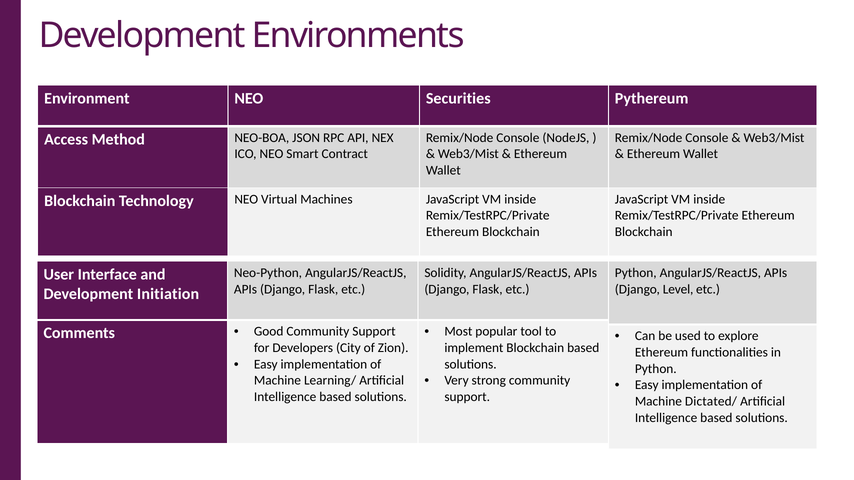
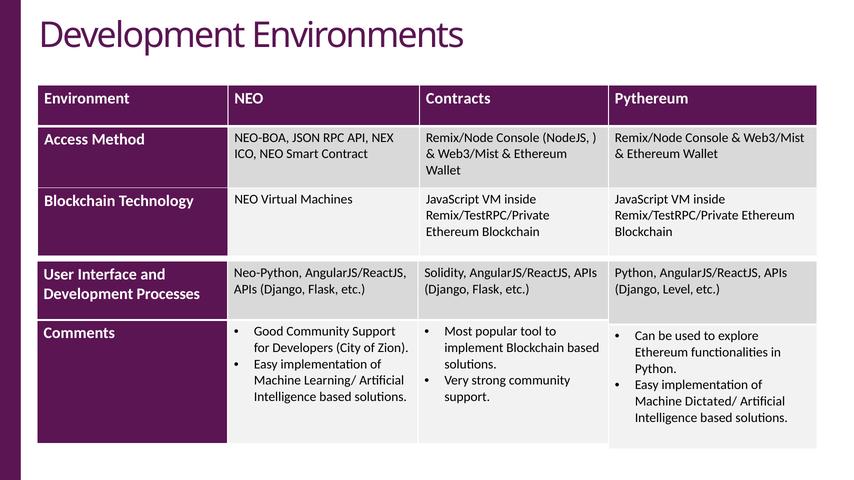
Securities: Securities -> Contracts
Initiation: Initiation -> Processes
